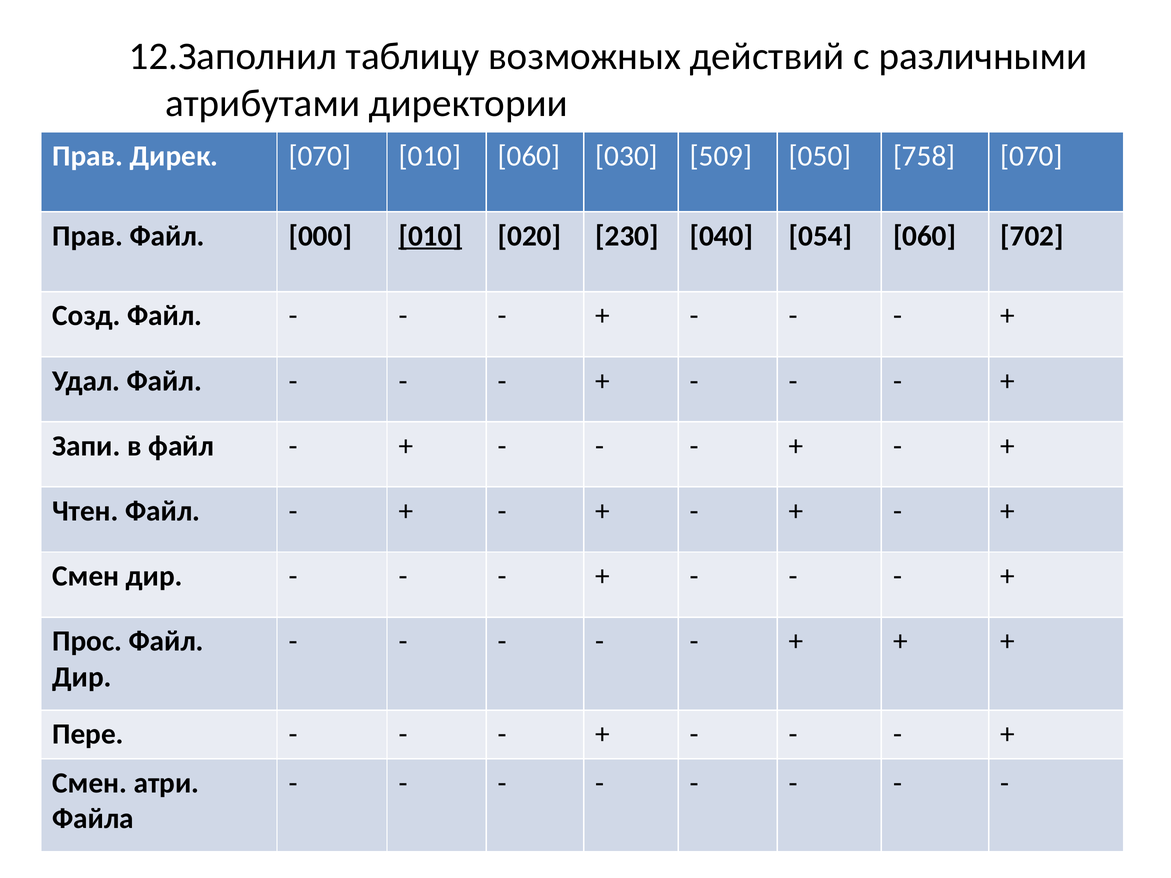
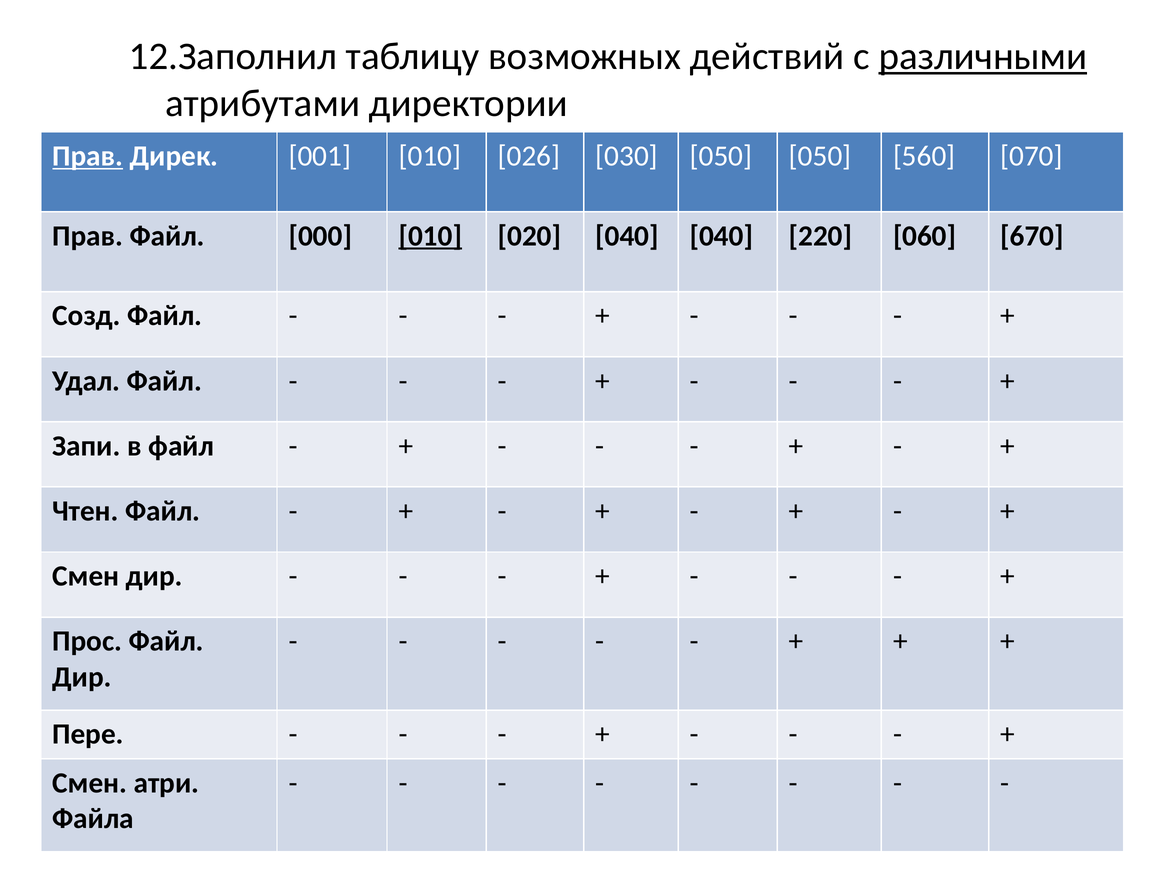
различными underline: none -> present
Прав at (88, 156) underline: none -> present
Дирек 070: 070 -> 001
010 060: 060 -> 026
030 509: 509 -> 050
758: 758 -> 560
020 230: 230 -> 040
054: 054 -> 220
702: 702 -> 670
